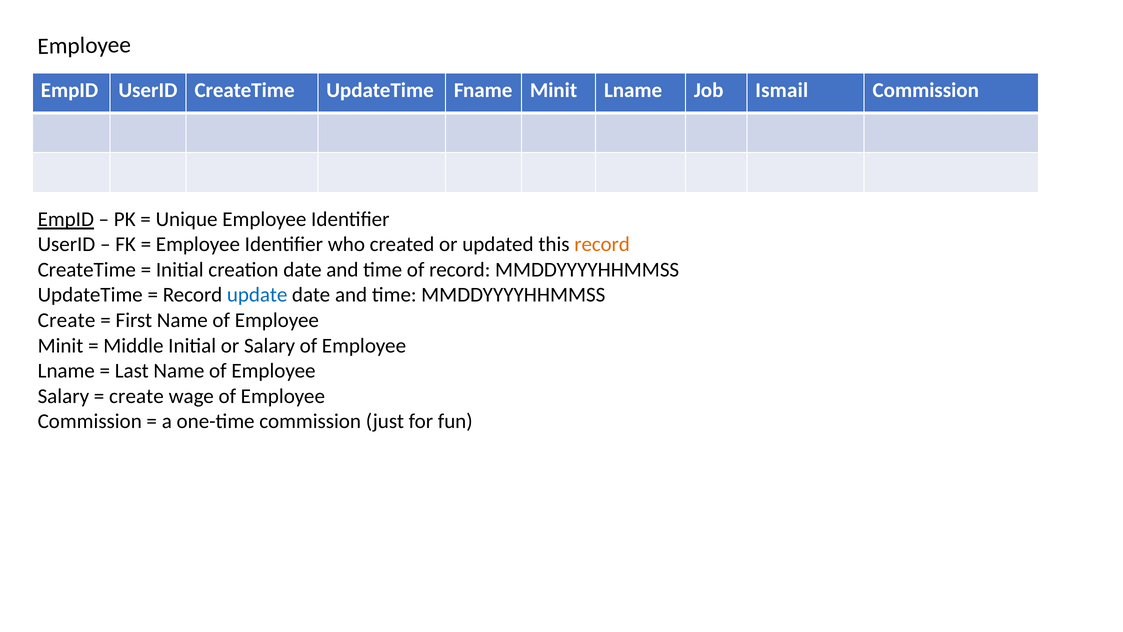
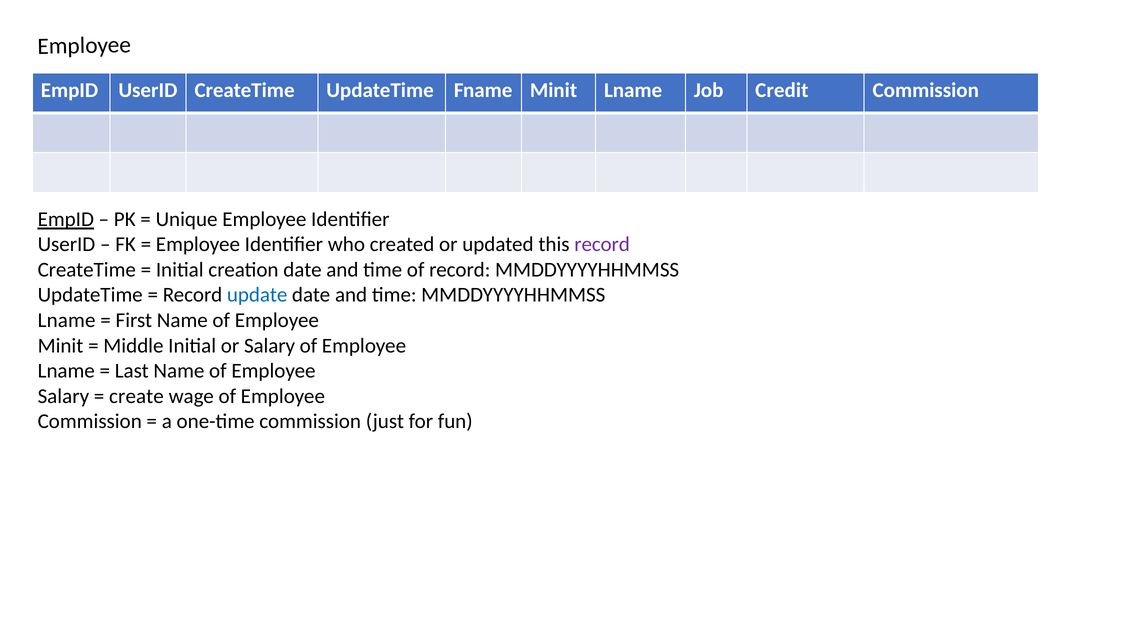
Ismail: Ismail -> Credit
record at (602, 244) colour: orange -> purple
Create at (67, 320): Create -> Lname
